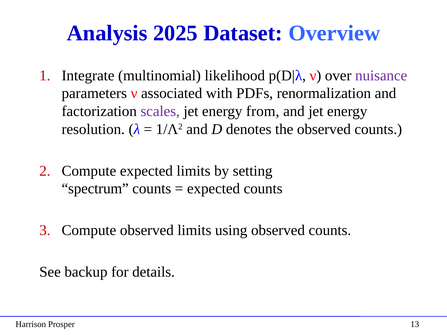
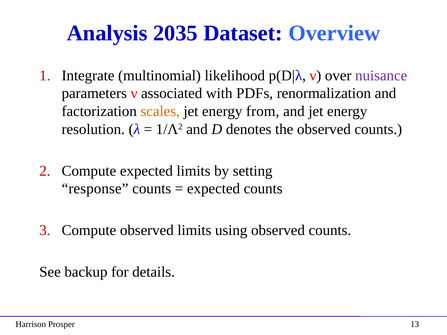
2025: 2025 -> 2035
scales colour: purple -> orange
spectrum: spectrum -> response
